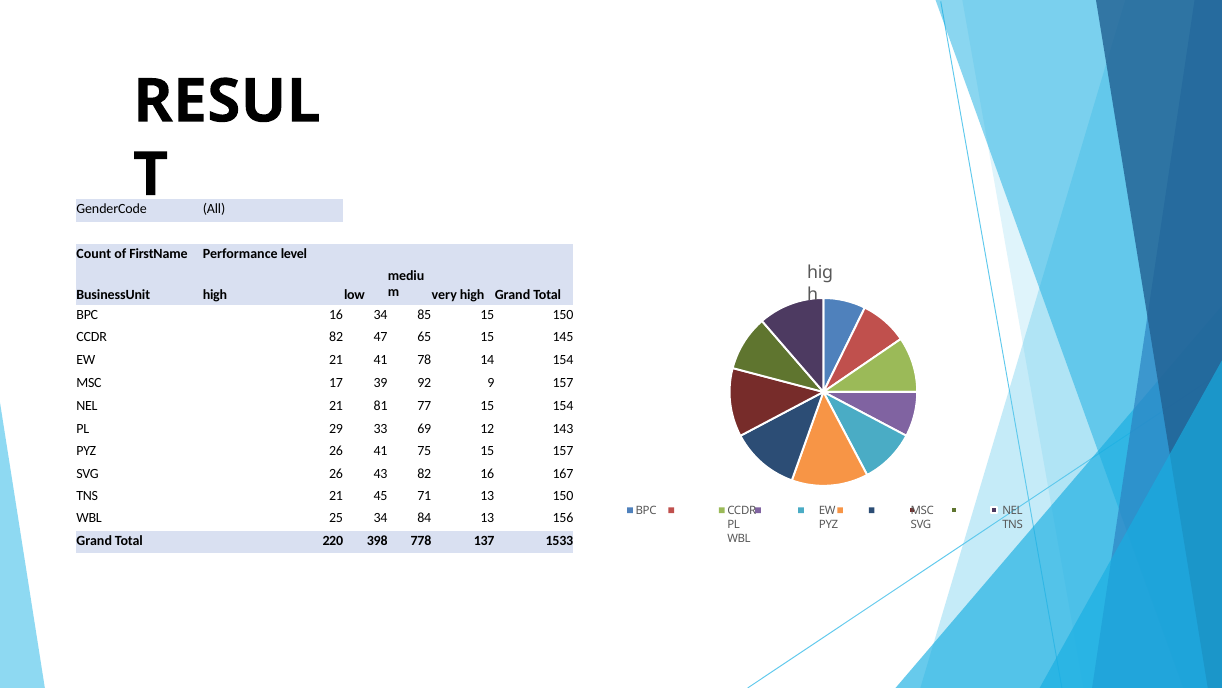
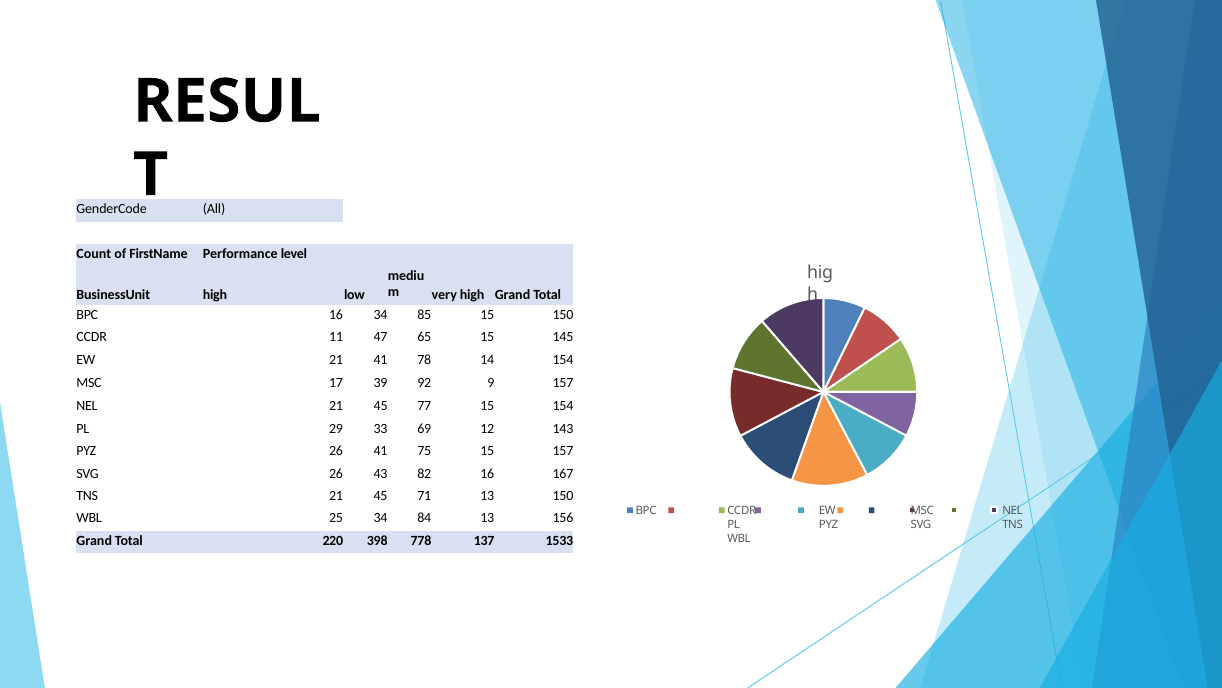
CCDR 82: 82 -> 11
NEL 21 81: 81 -> 45
